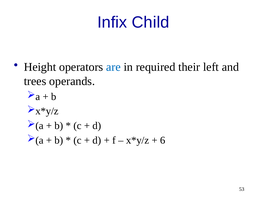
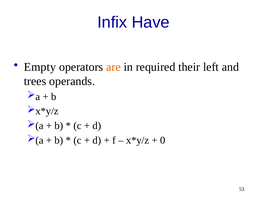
Child: Child -> Have
Height: Height -> Empty
are colour: blue -> orange
6: 6 -> 0
